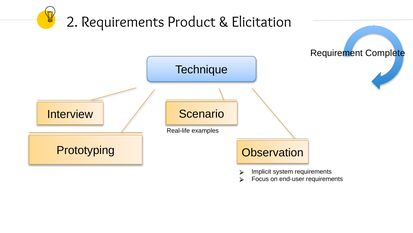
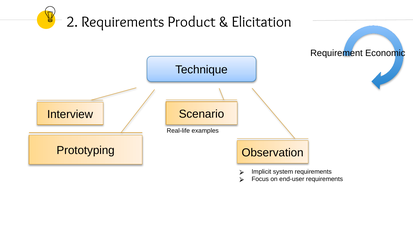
Complete: Complete -> Economic
